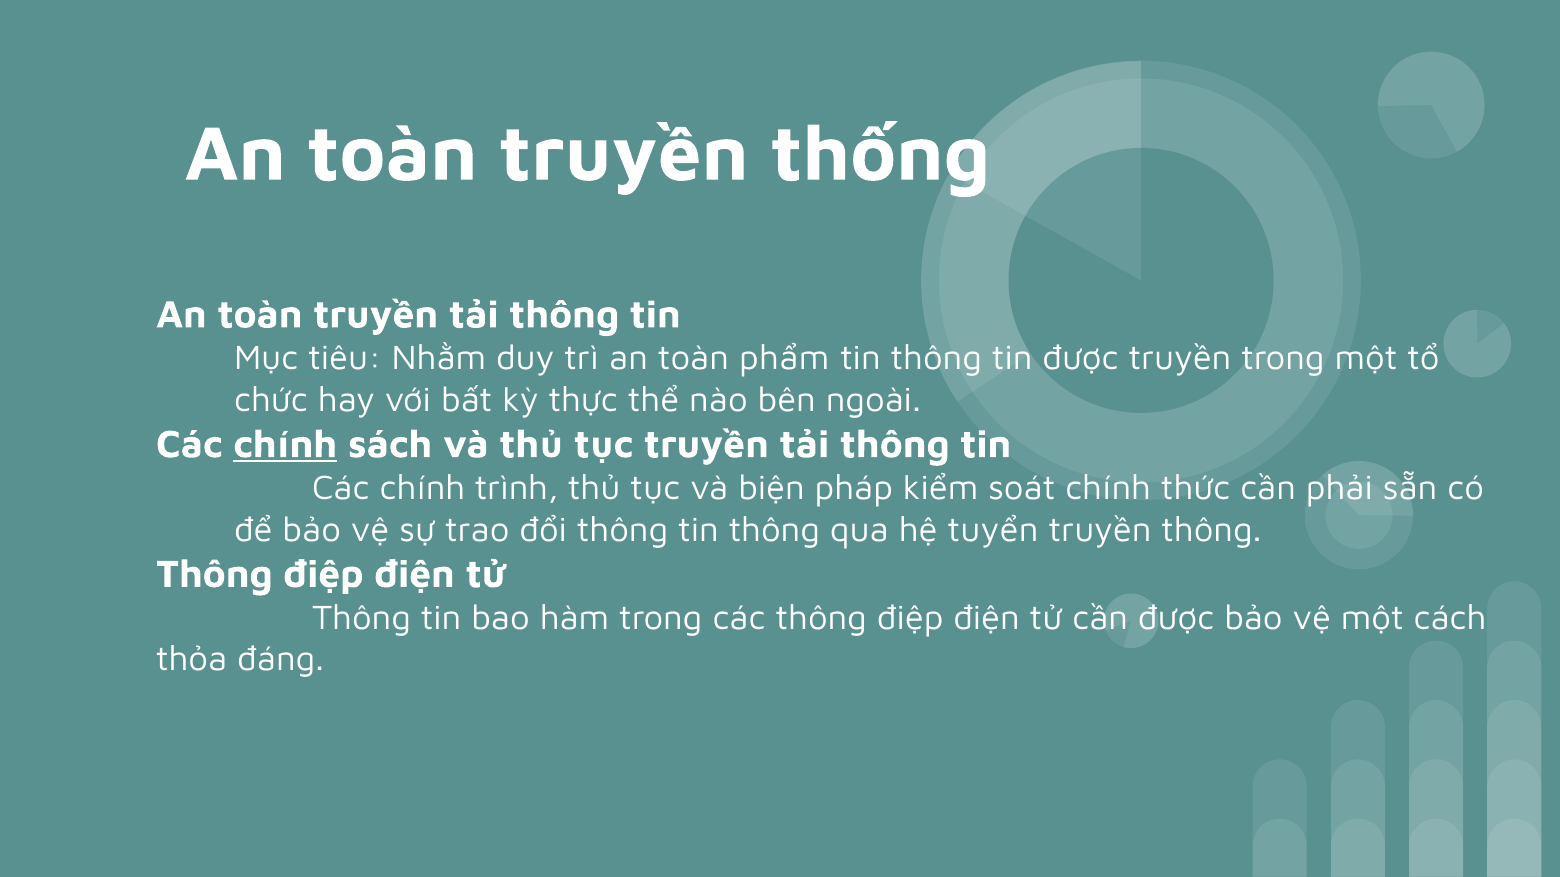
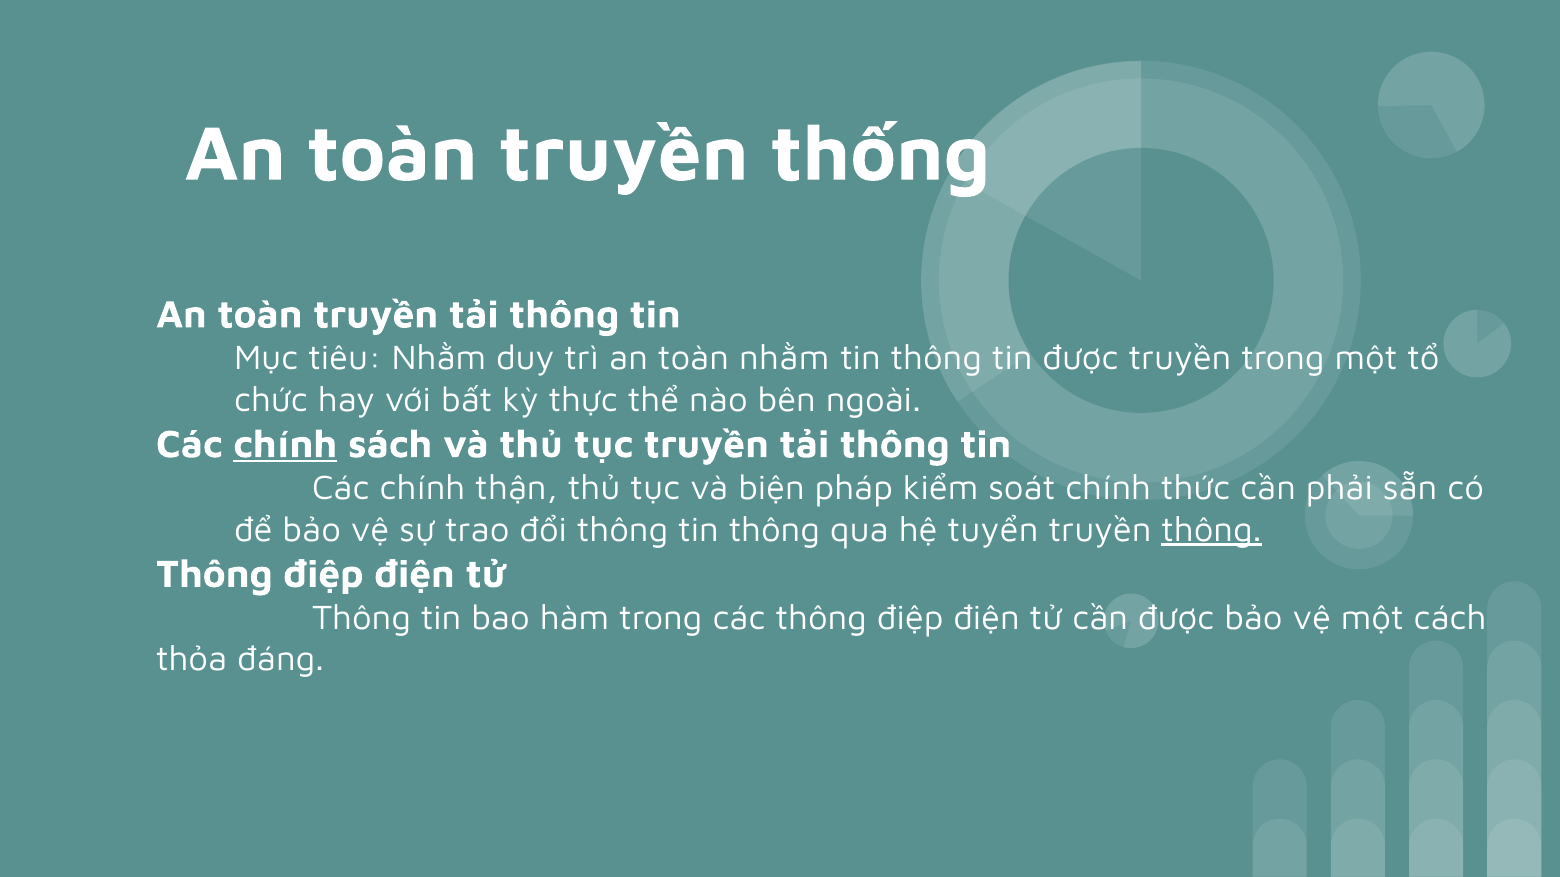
toàn phẩm: phẩm -> nhằm
trình: trình -> thận
thông at (1212, 530) underline: none -> present
